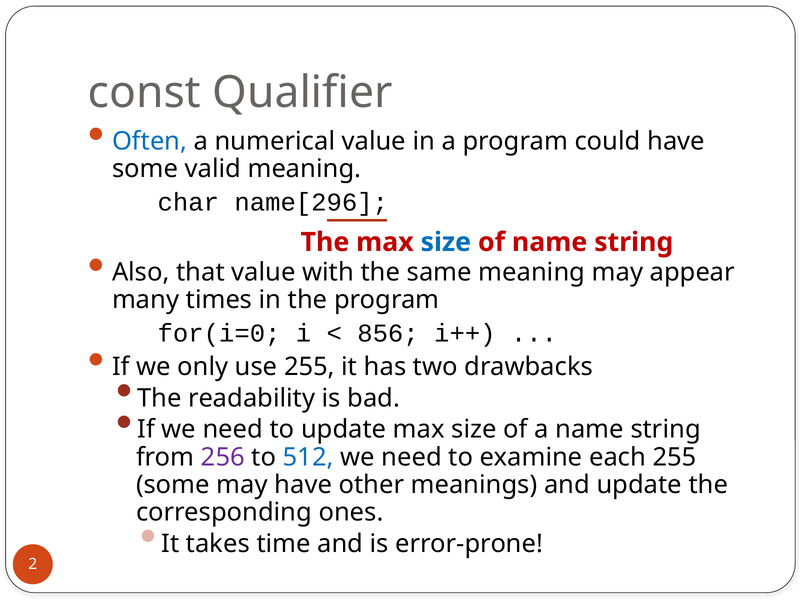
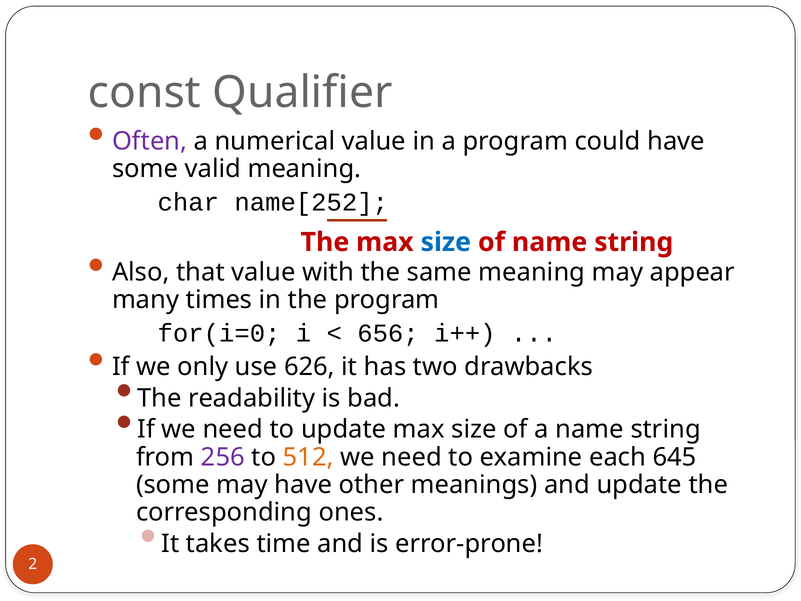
Often colour: blue -> purple
name[296: name[296 -> name[252
856: 856 -> 656
use 255: 255 -> 626
512 colour: blue -> orange
each 255: 255 -> 645
